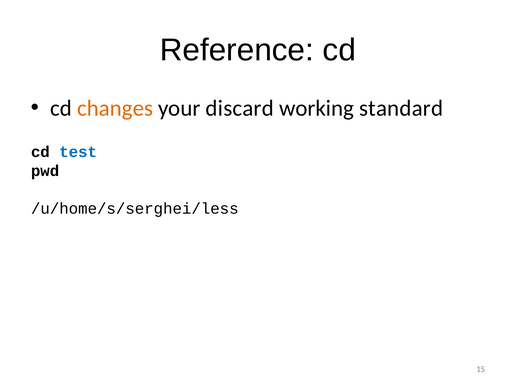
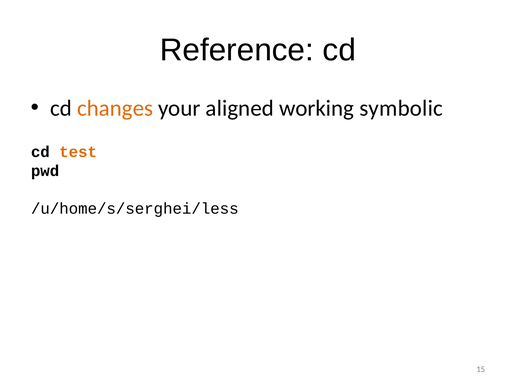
discard: discard -> aligned
standard: standard -> symbolic
test colour: blue -> orange
